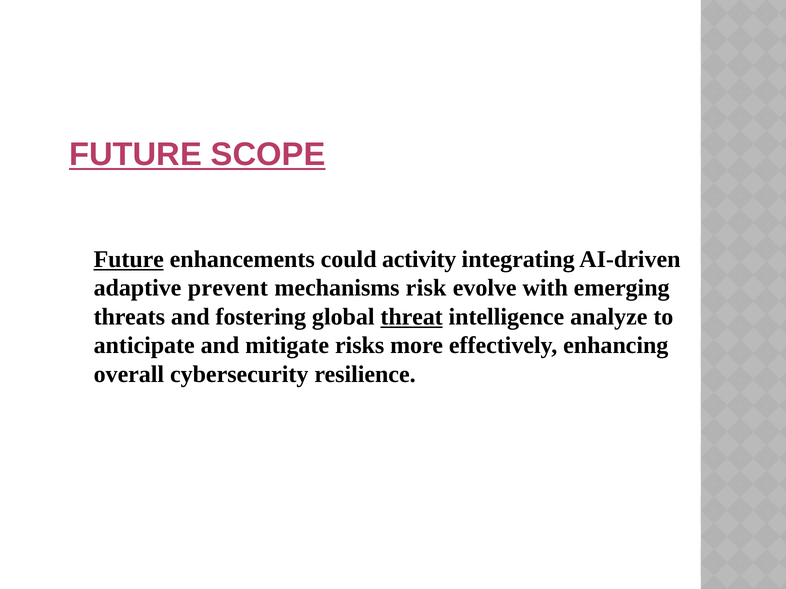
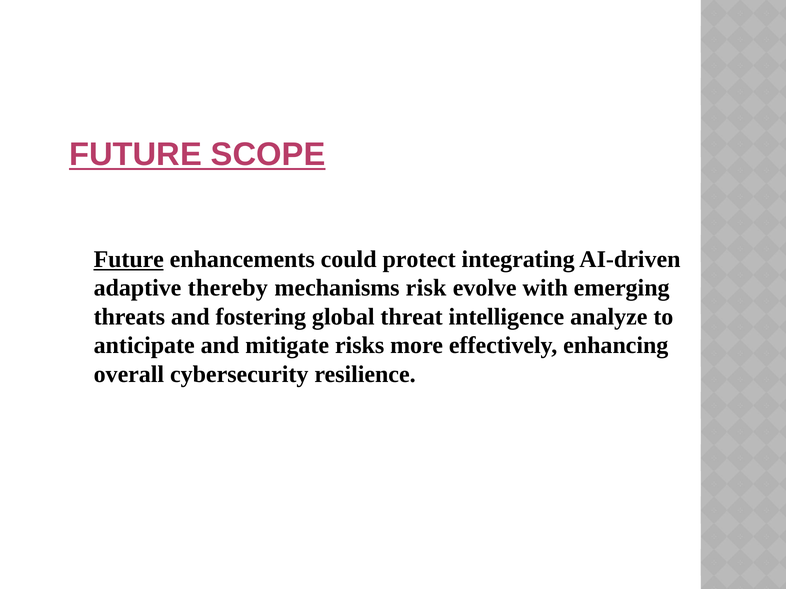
activity: activity -> protect
prevent: prevent -> thereby
threat underline: present -> none
